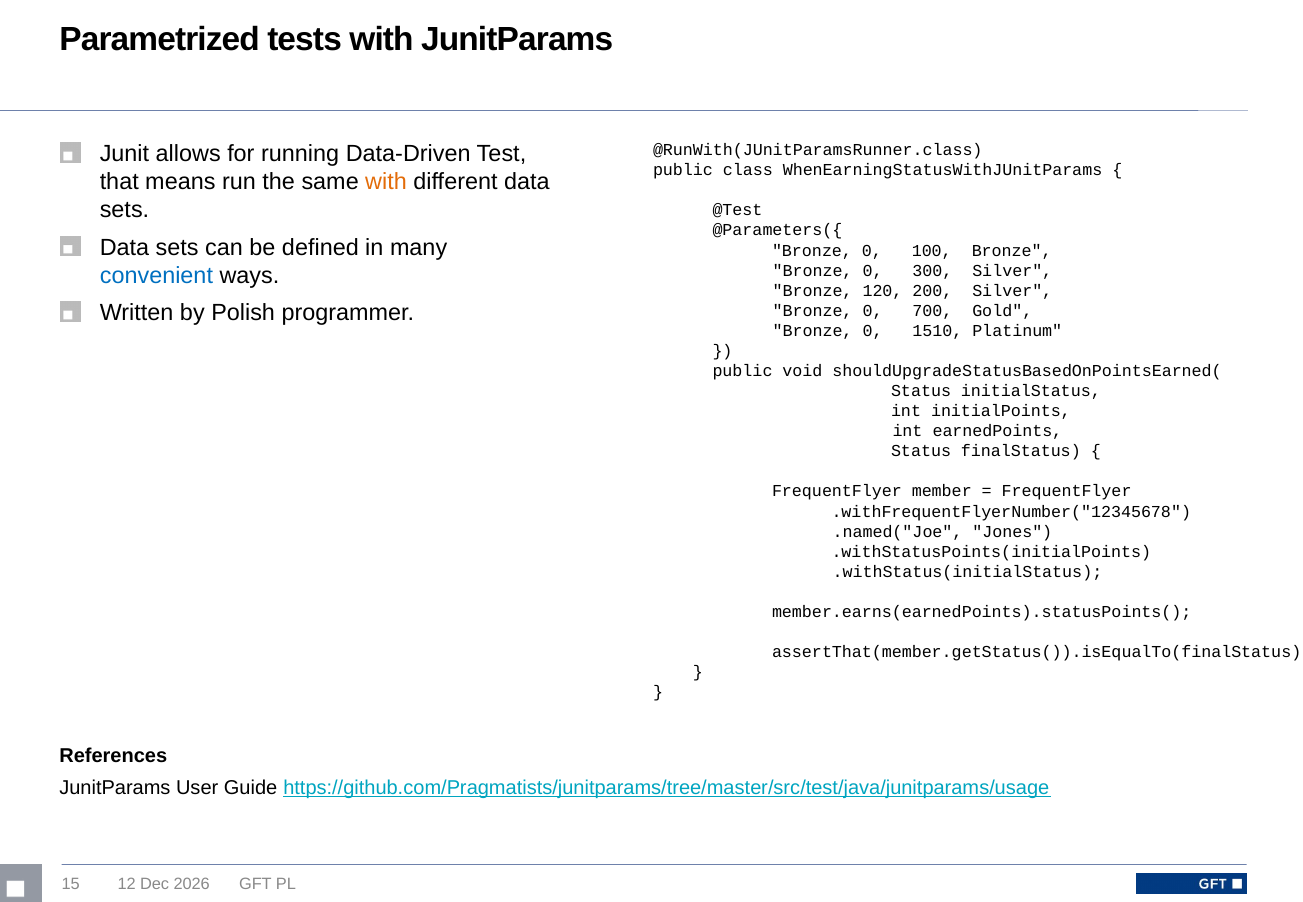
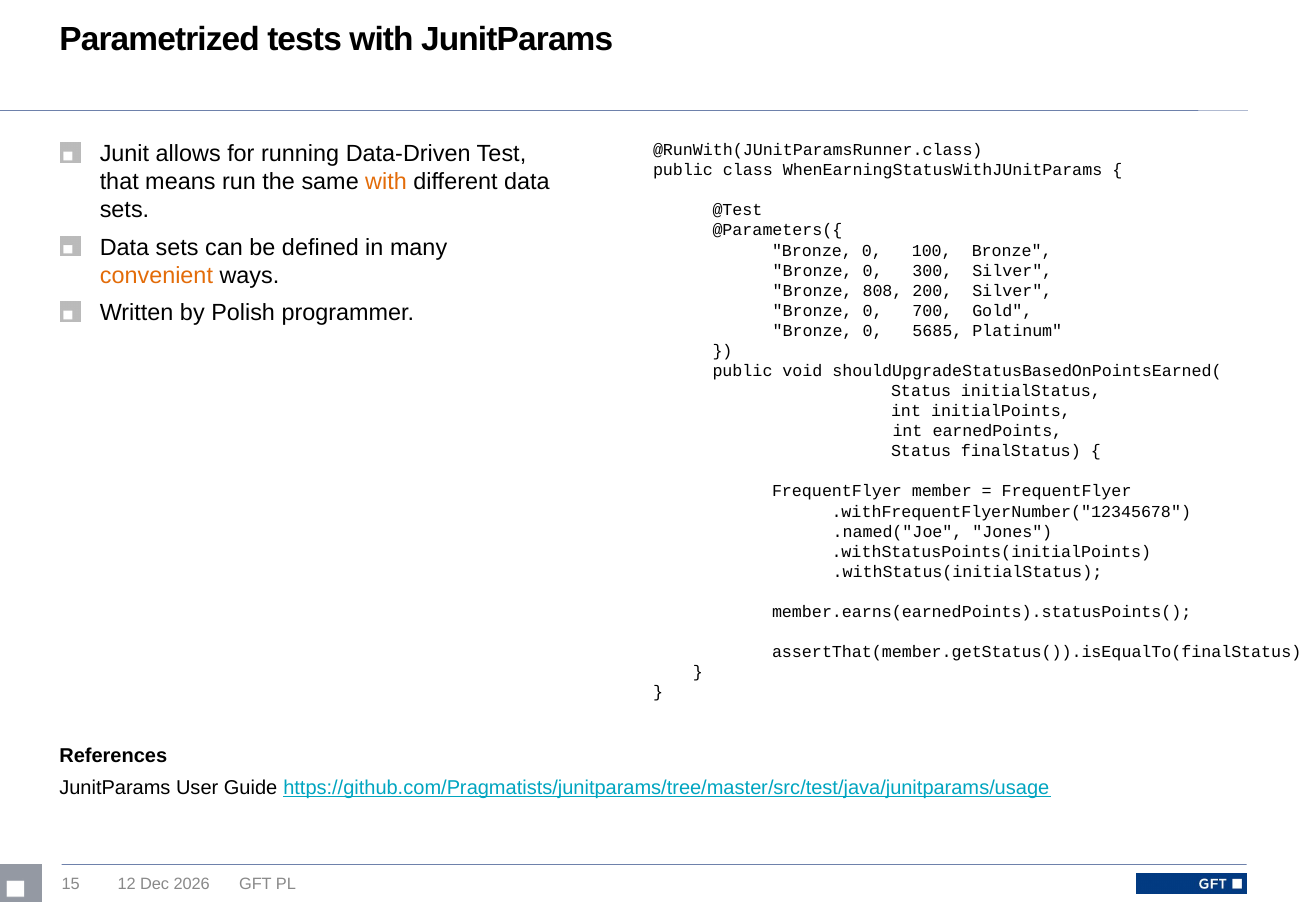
convenient colour: blue -> orange
120: 120 -> 808
1510: 1510 -> 5685
